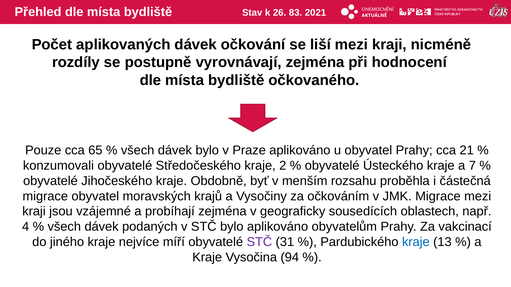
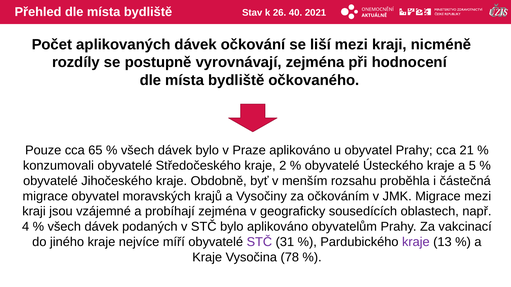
83: 83 -> 40
7: 7 -> 5
kraje at (416, 242) colour: blue -> purple
94: 94 -> 78
